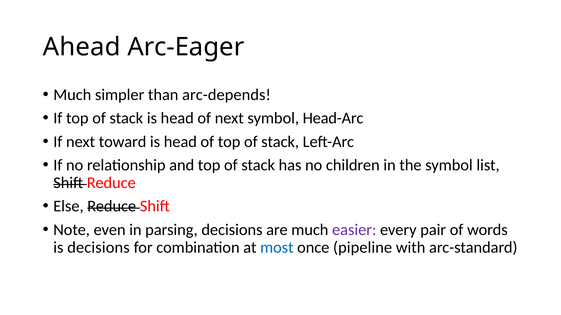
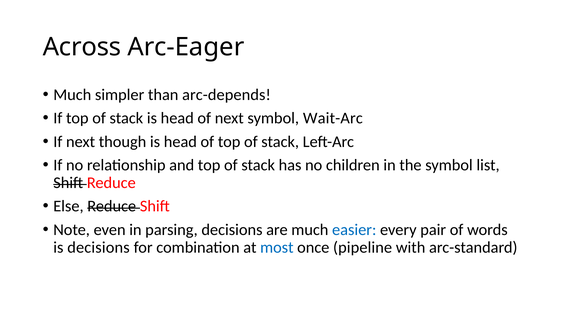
Ahead: Ahead -> Across
Head-Arc: Head-Arc -> Wait-Arc
toward: toward -> though
easier colour: purple -> blue
